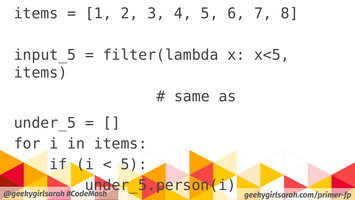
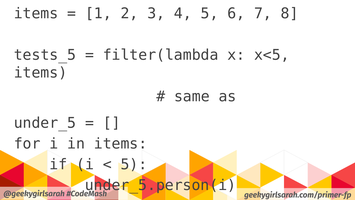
input_5: input_5 -> tests_5
